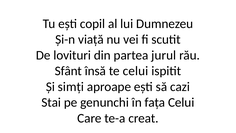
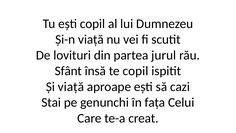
te celui: celui -> copil
Și simți: simți -> viață
